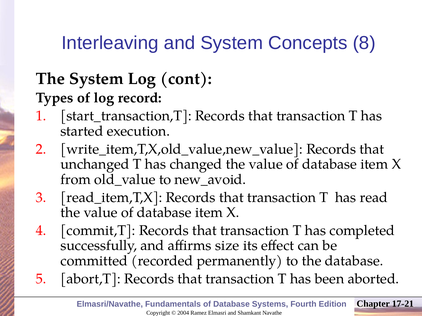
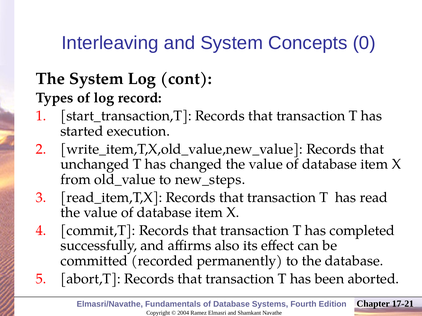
8: 8 -> 0
new_avoid: new_avoid -> new_steps
size: size -> also
